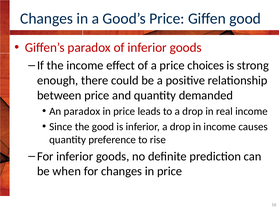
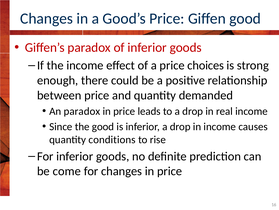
preference: preference -> conditions
when: when -> come
